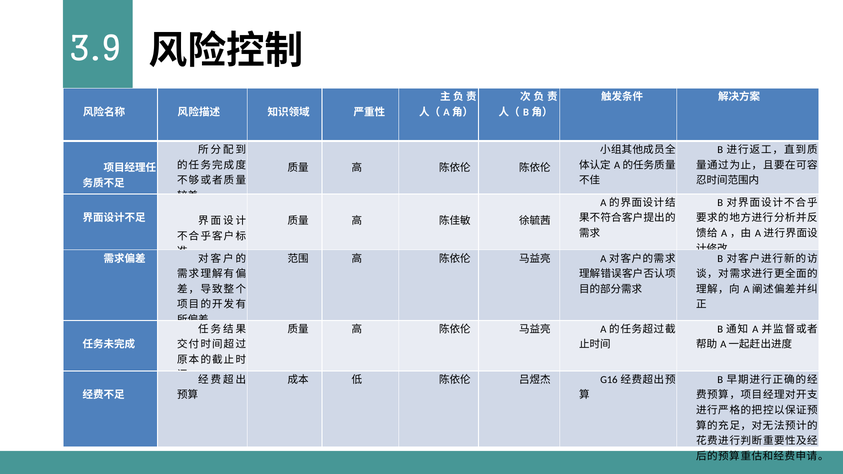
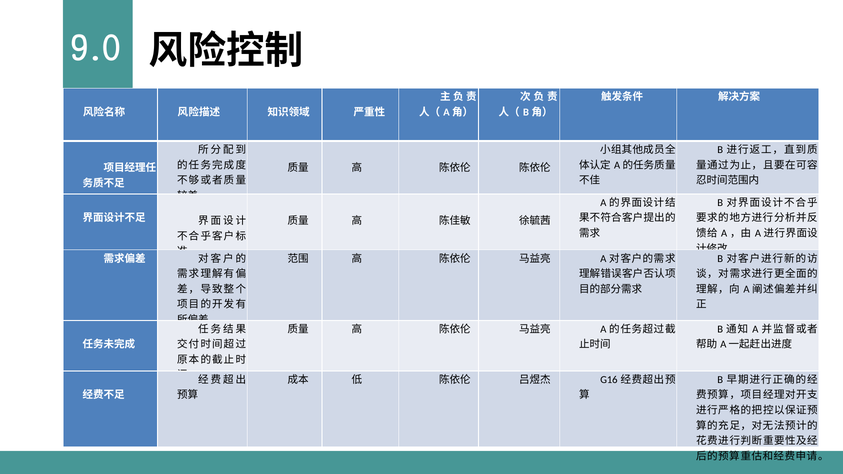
3.9: 3.9 -> 9.0
